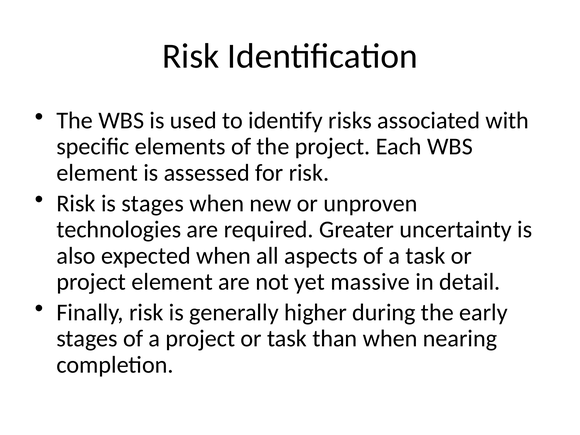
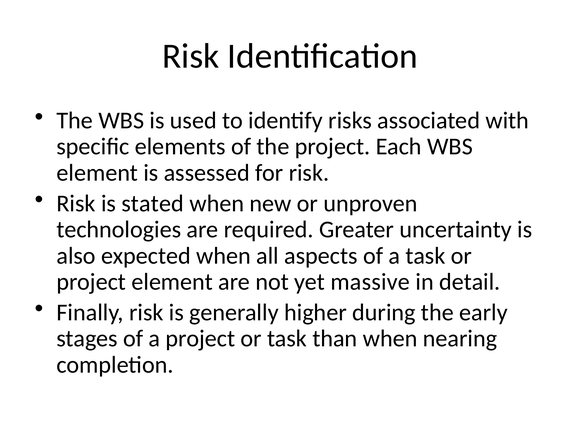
is stages: stages -> stated
